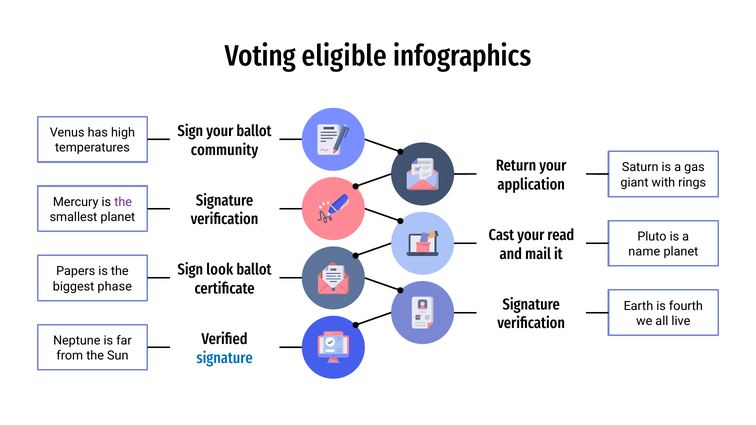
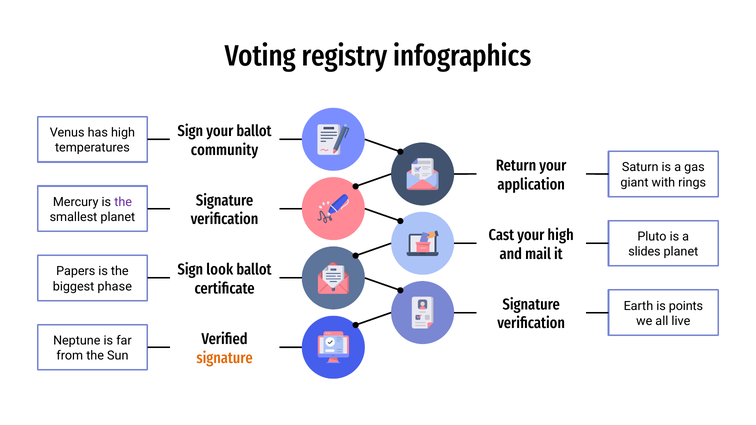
eligible: eligible -> registry
your read: read -> high
name: name -> slides
fourth: fourth -> points
signature at (225, 358) colour: blue -> orange
